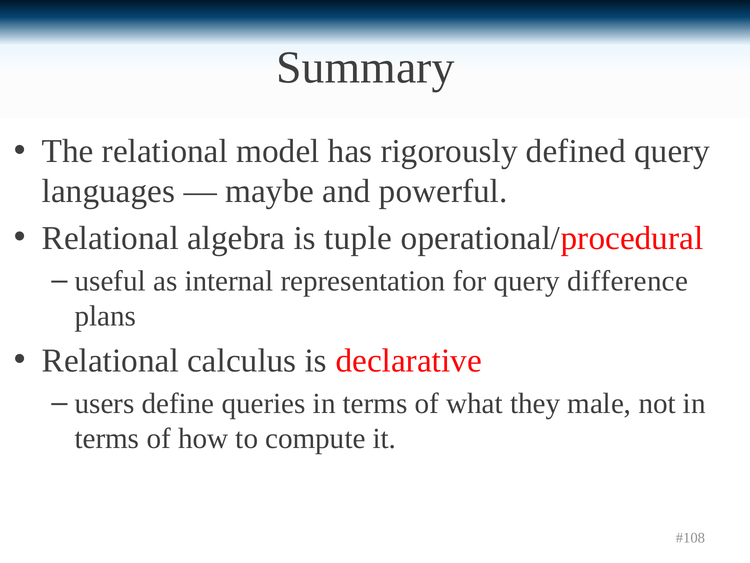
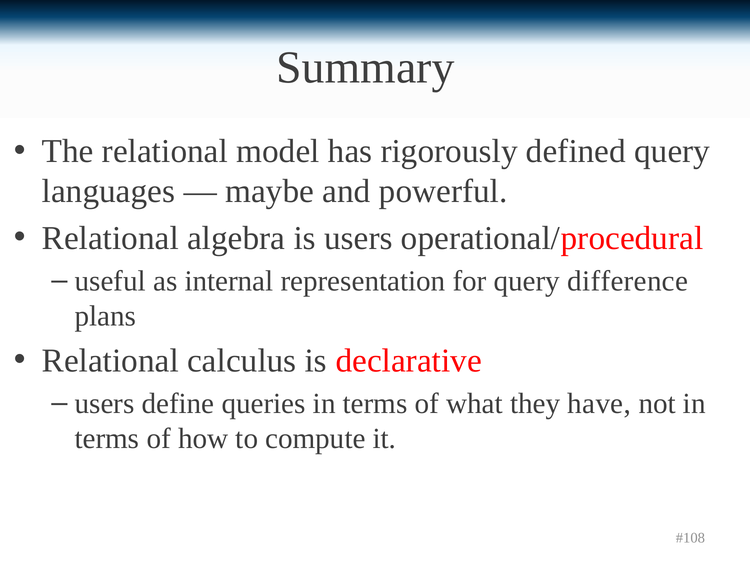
is tuple: tuple -> users
male: male -> have
